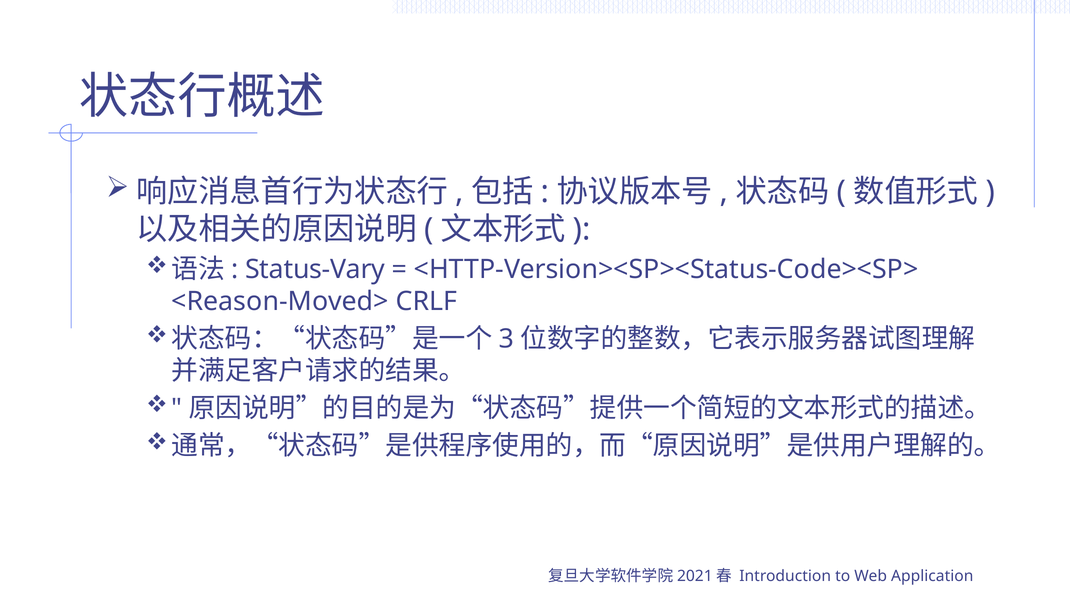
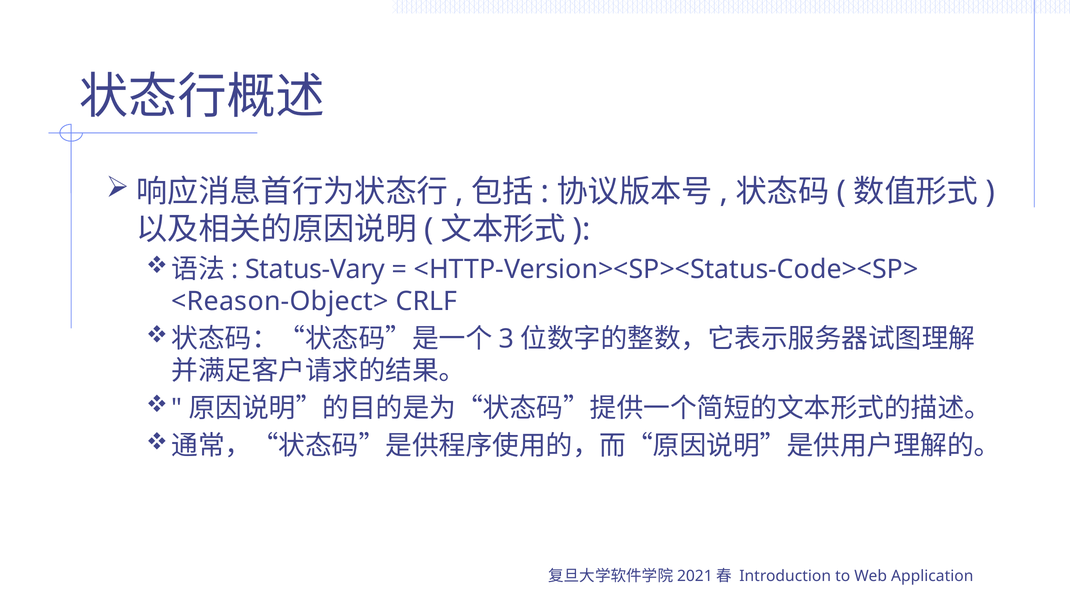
<Reason-Moved>: <Reason-Moved> -> <Reason-Object>
